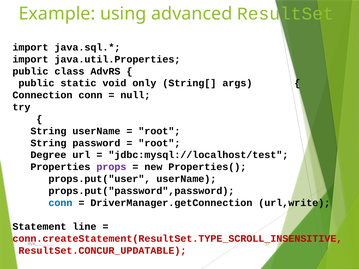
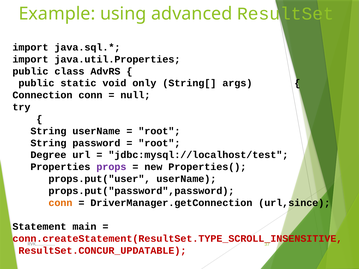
conn at (60, 203) colour: blue -> orange
url,write: url,write -> url,since
line: line -> main
